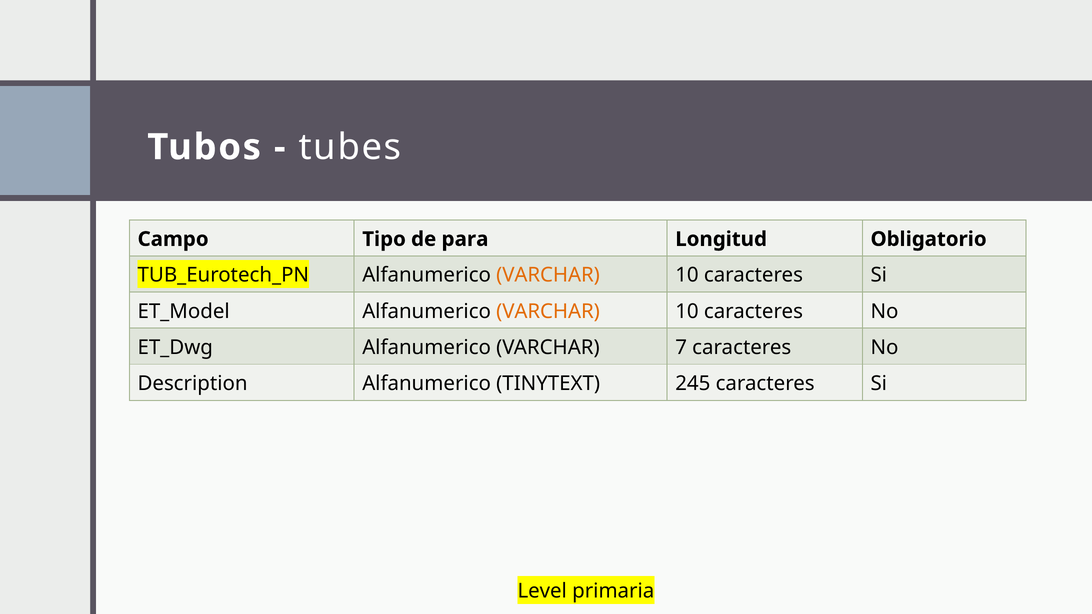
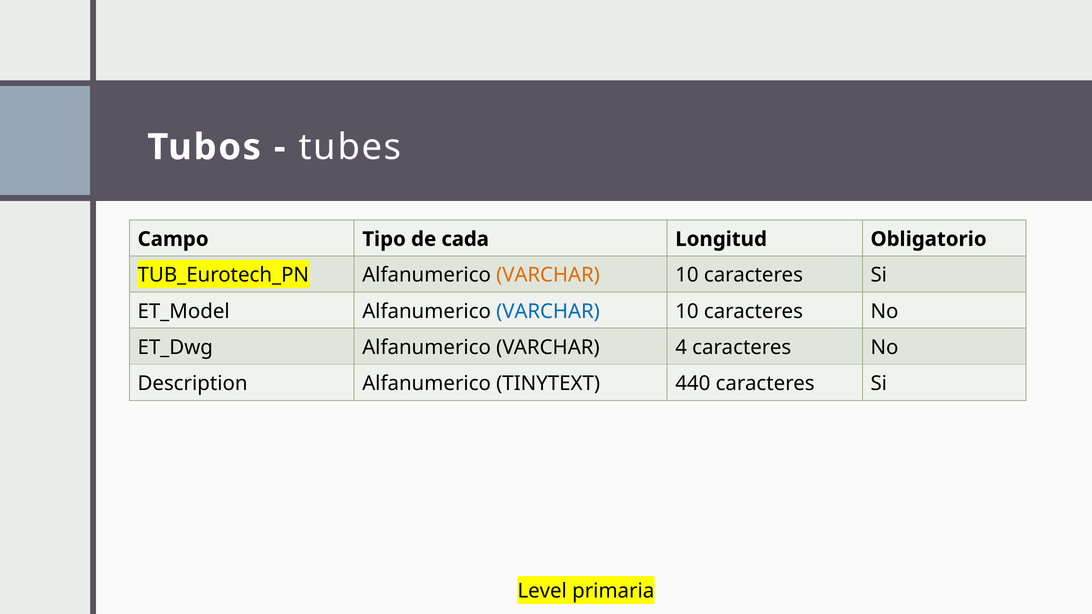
para: para -> cada
VARCHAR at (548, 311) colour: orange -> blue
7: 7 -> 4
245: 245 -> 440
